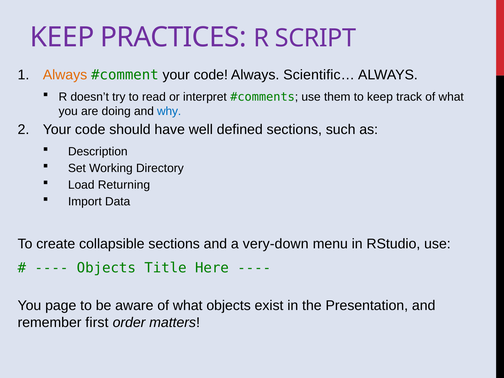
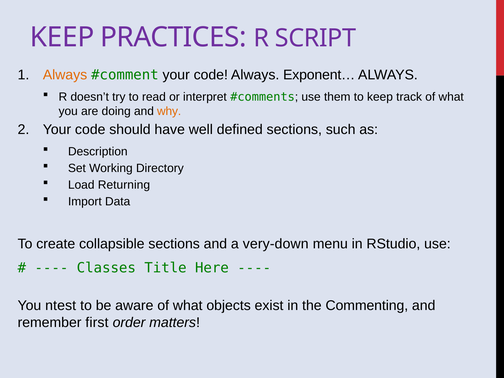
Scientific…: Scientific… -> Exponent…
why colour: blue -> orange
Objects at (106, 268): Objects -> Classes
page: page -> ntest
Presentation: Presentation -> Commenting
